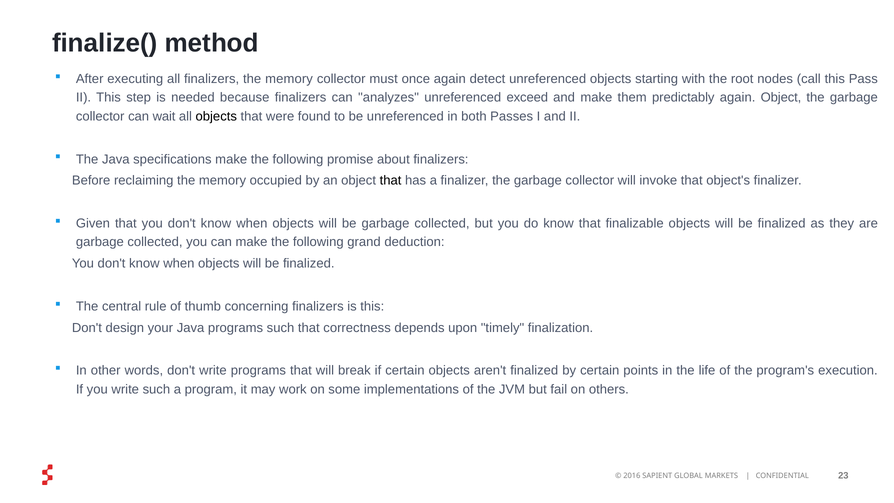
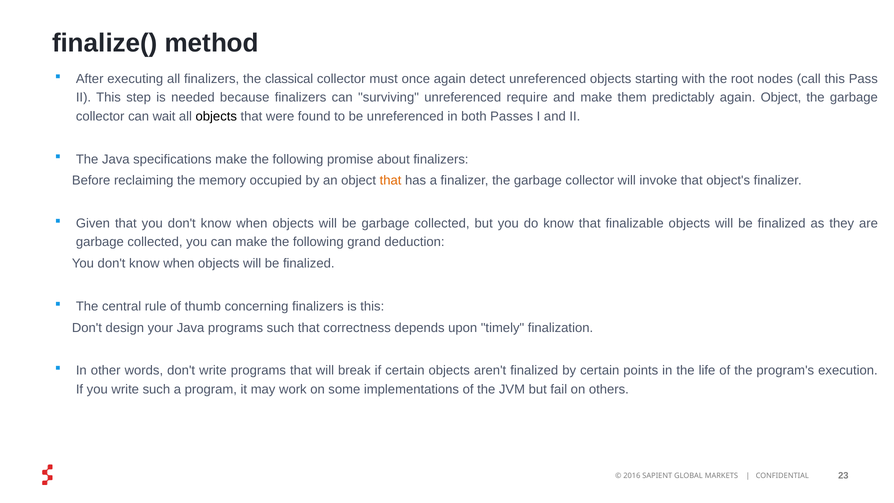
finalizers the memory: memory -> classical
analyzes: analyzes -> surviving
exceed: exceed -> require
that at (391, 181) colour: black -> orange
